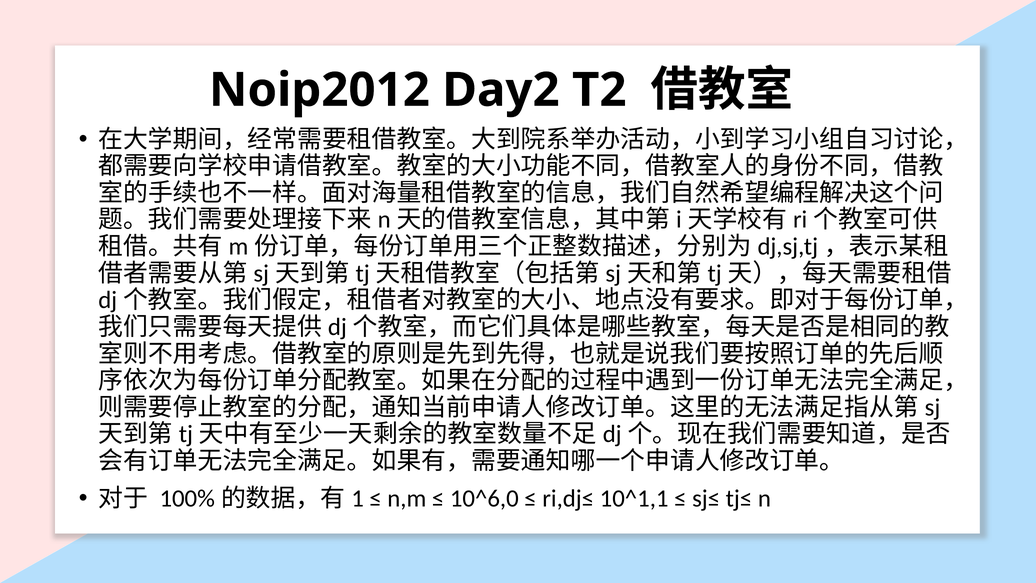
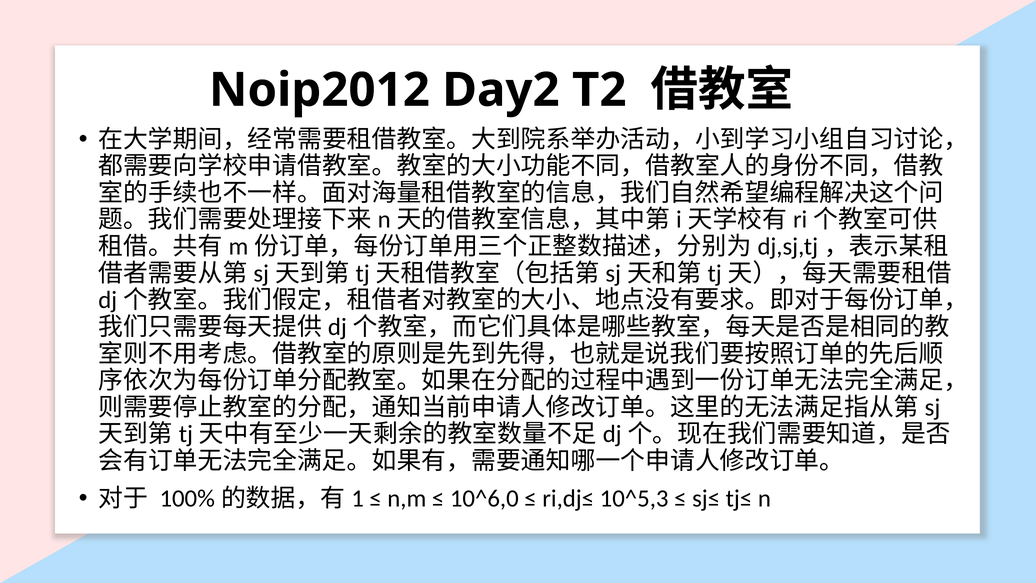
10^1,1: 10^1,1 -> 10^5,3
